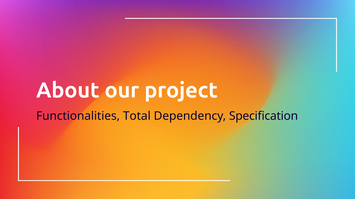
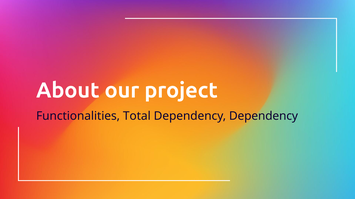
Dependency Specification: Specification -> Dependency
